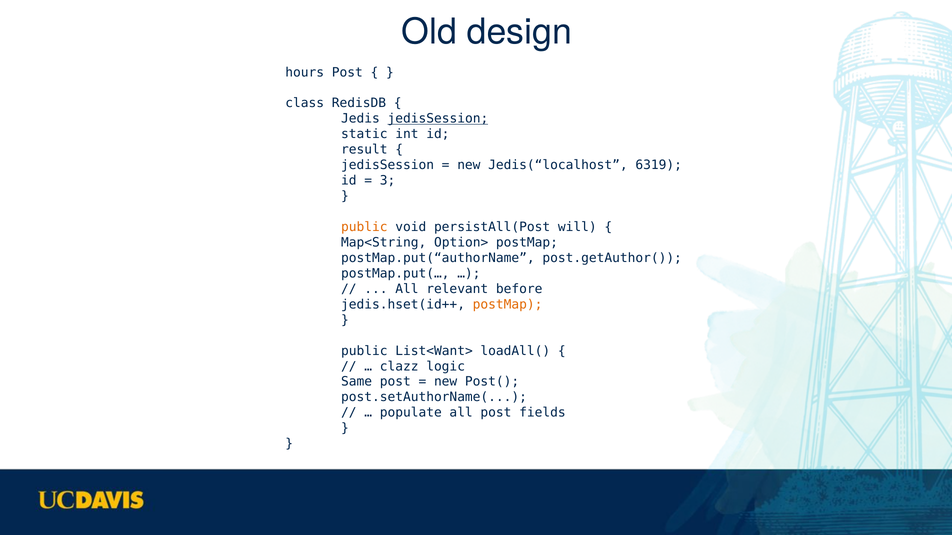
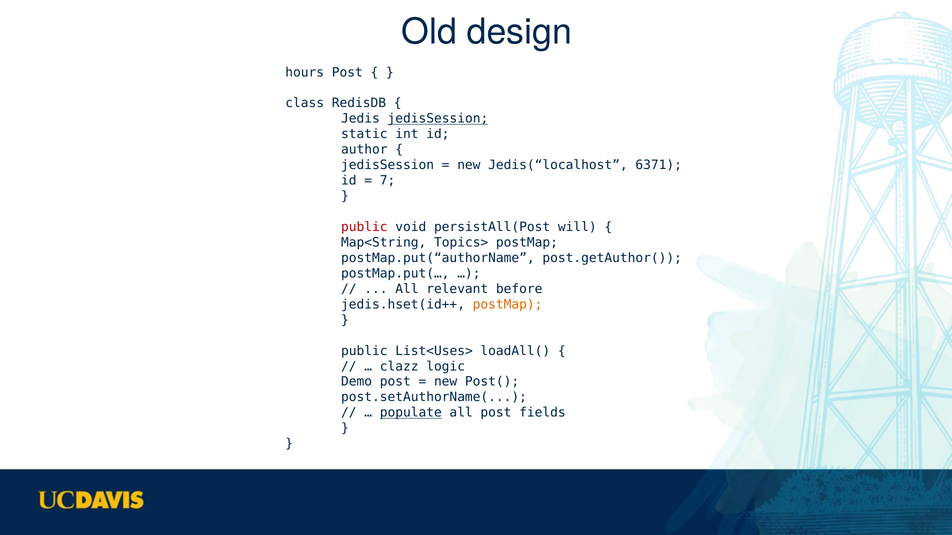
result: result -> author
6319: 6319 -> 6371
3: 3 -> 7
public at (364, 227) colour: orange -> red
Option>: Option> -> Topics>
List<Want>: List<Want> -> List<Uses>
Same: Same -> Demo
populate underline: none -> present
